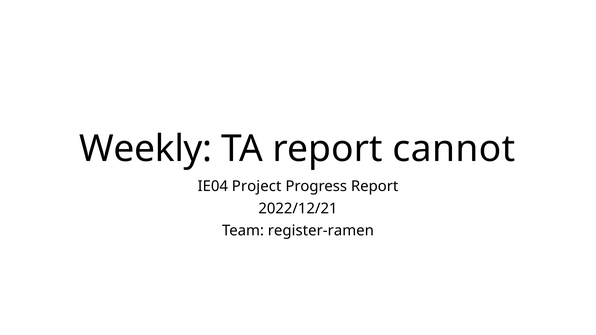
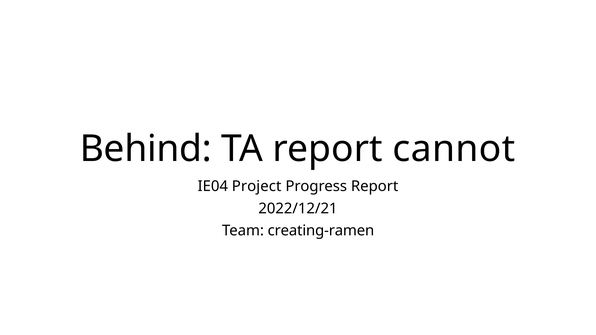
Weekly: Weekly -> Behind
register-ramen: register-ramen -> creating-ramen
